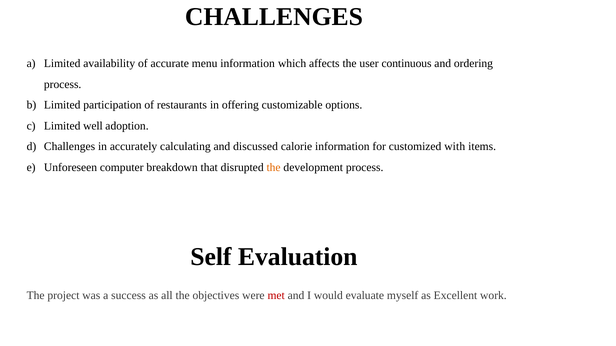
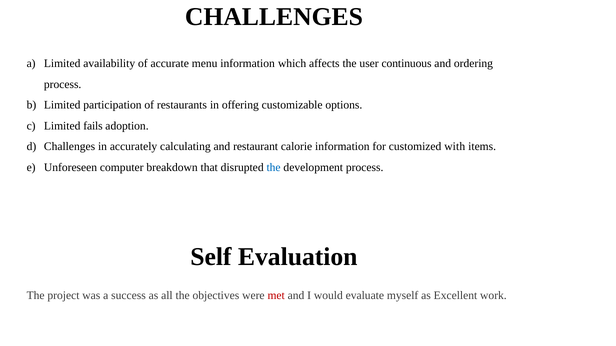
well: well -> fails
discussed: discussed -> restaurant
the at (274, 168) colour: orange -> blue
